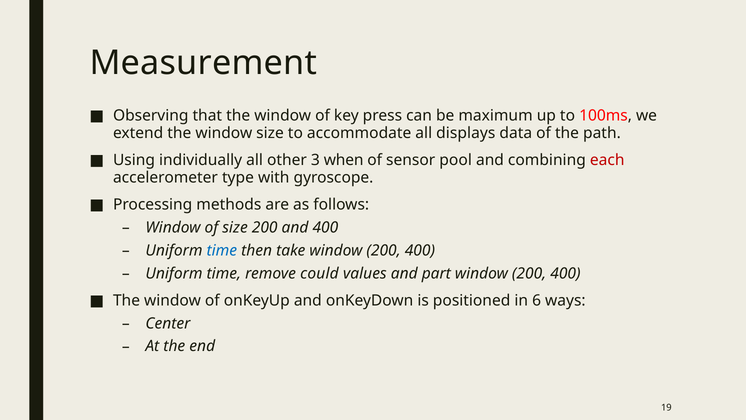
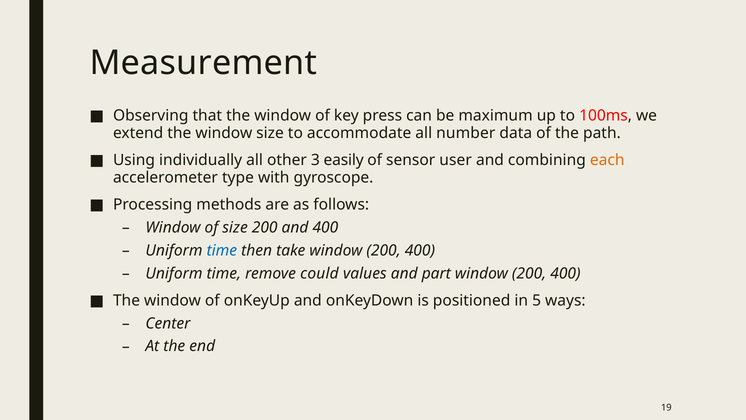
displays: displays -> number
when: when -> easily
pool: pool -> user
each colour: red -> orange
6: 6 -> 5
